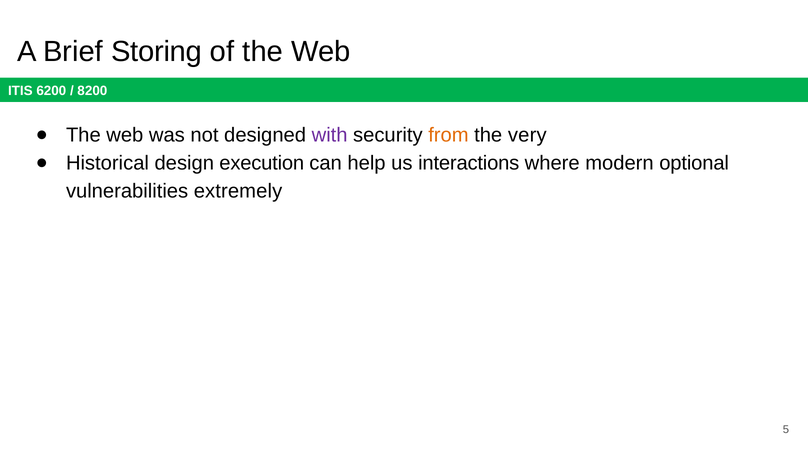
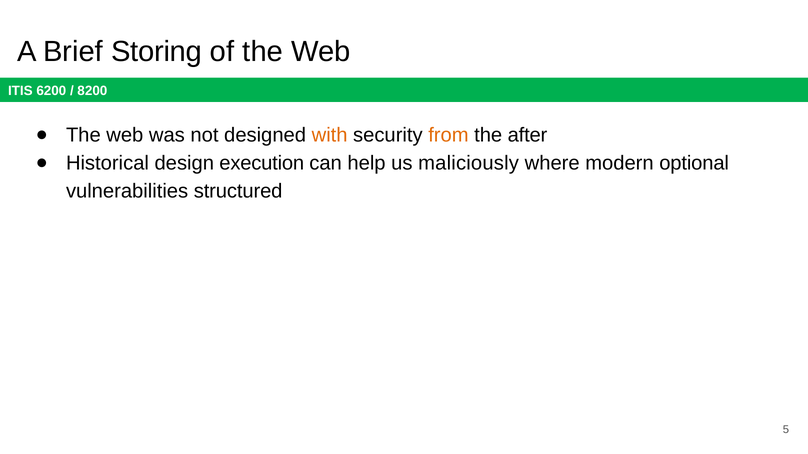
with colour: purple -> orange
very: very -> after
interactions: interactions -> maliciously
extremely: extremely -> structured
